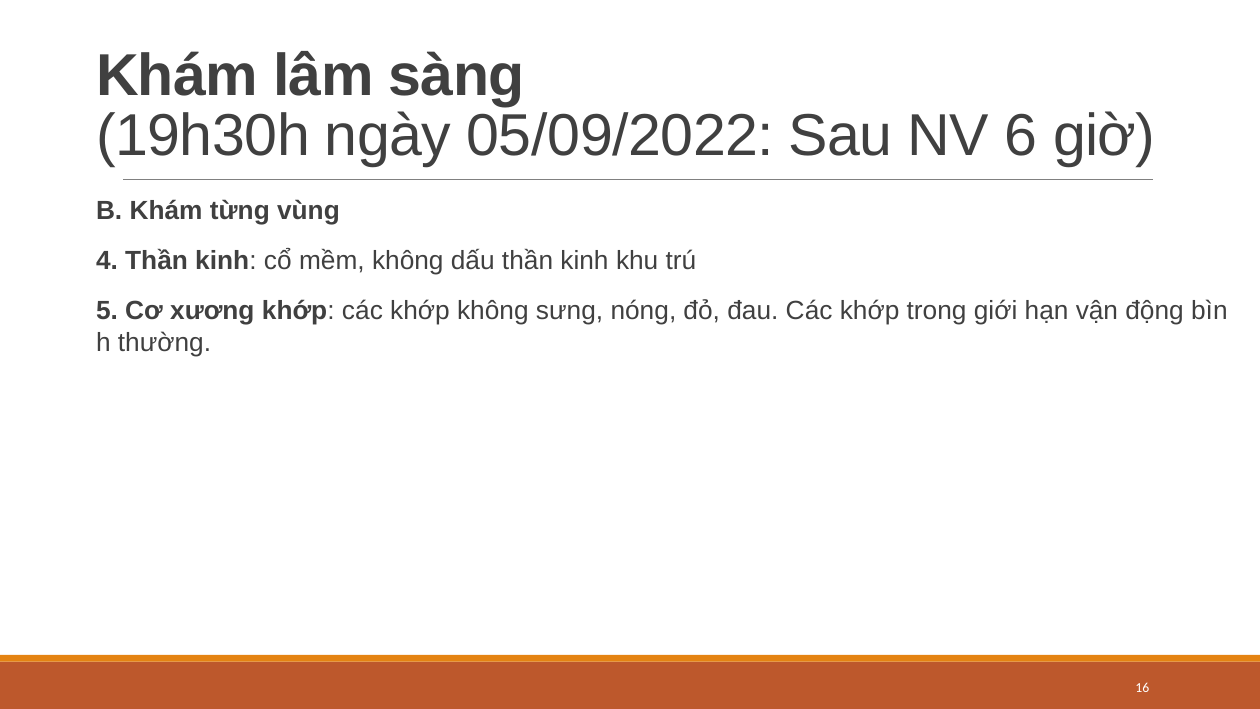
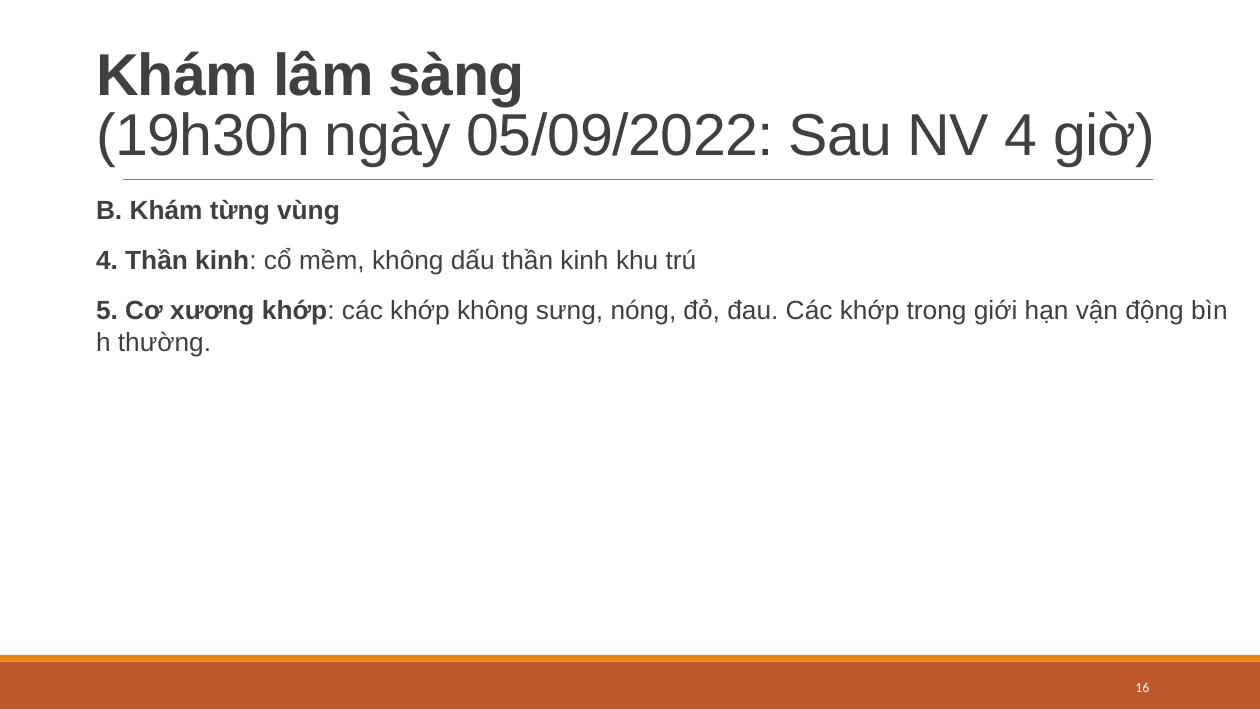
NV 6: 6 -> 4
